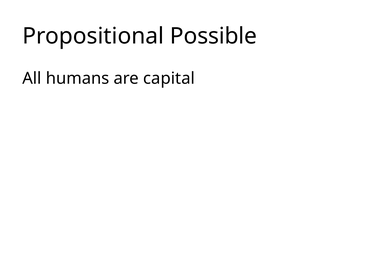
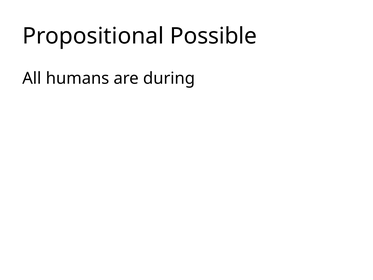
capital: capital -> during
